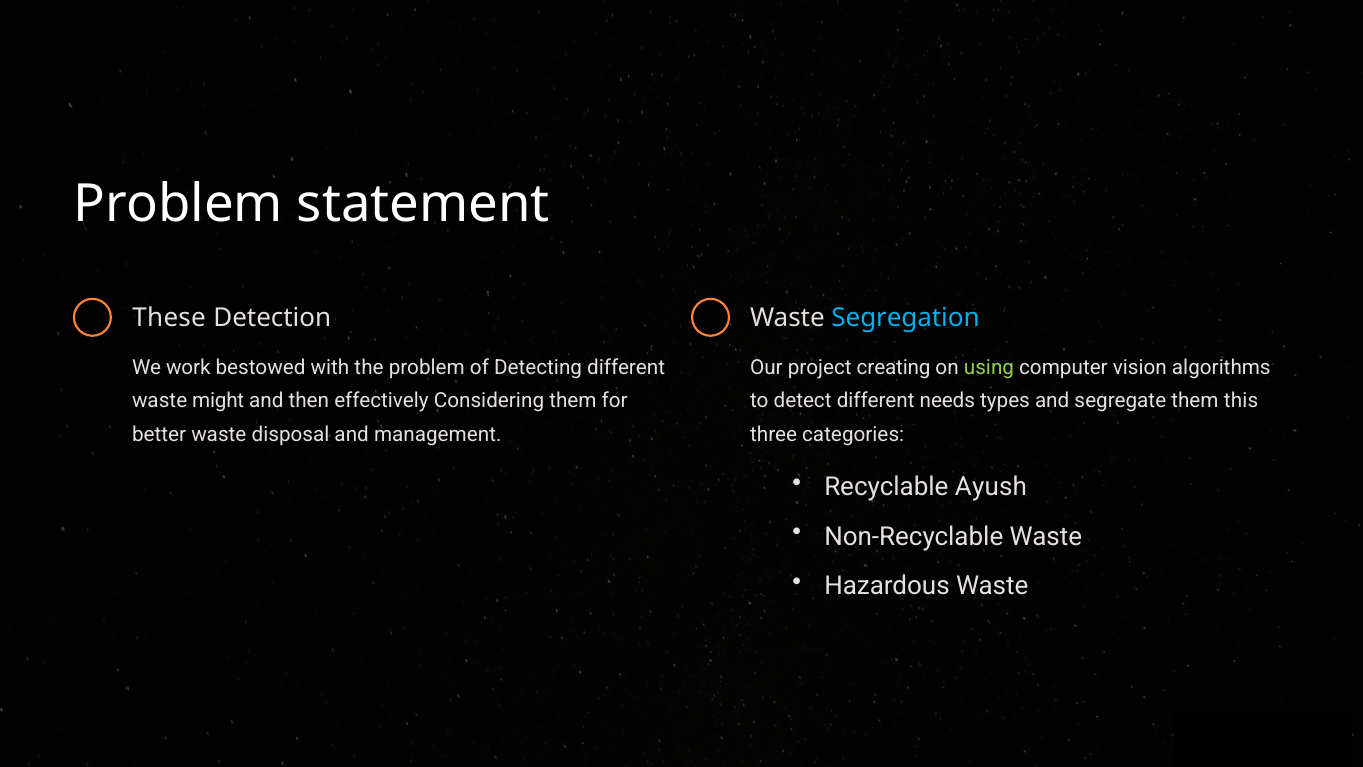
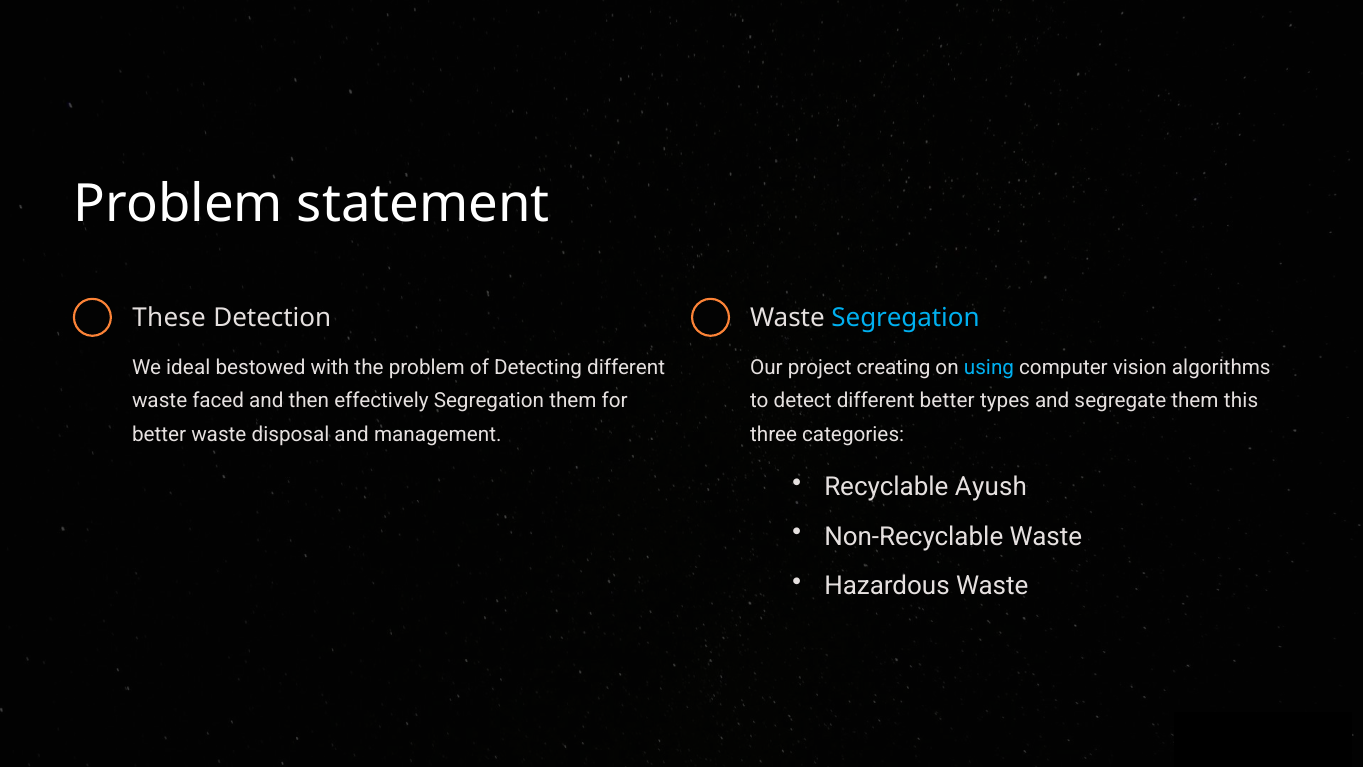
work: work -> ideal
using colour: light green -> light blue
might: might -> faced
effectively Considering: Considering -> Segregation
different needs: needs -> better
